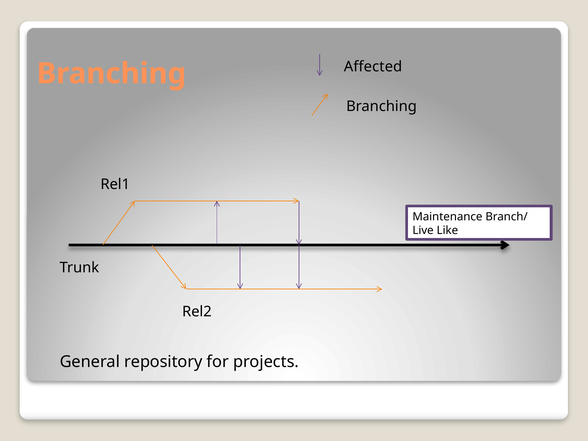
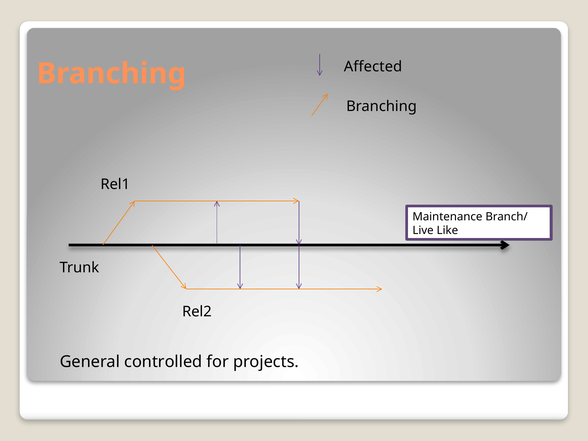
repository: repository -> controlled
